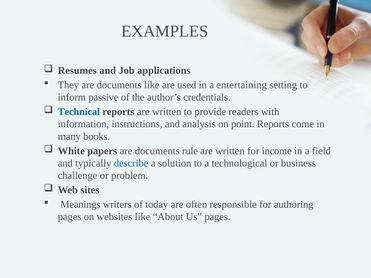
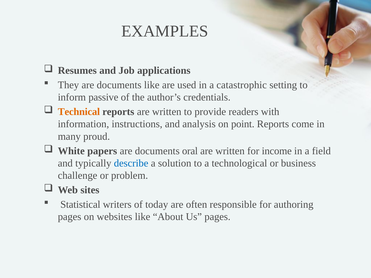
entertaining: entertaining -> catastrophic
Technical colour: blue -> orange
books: books -> proud
rule: rule -> oral
Meanings: Meanings -> Statistical
